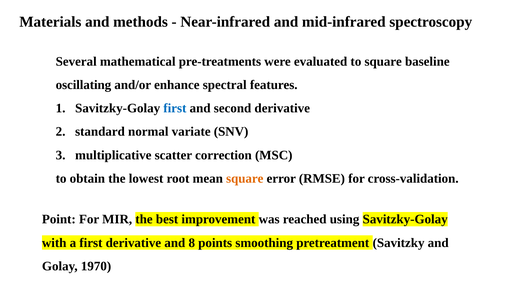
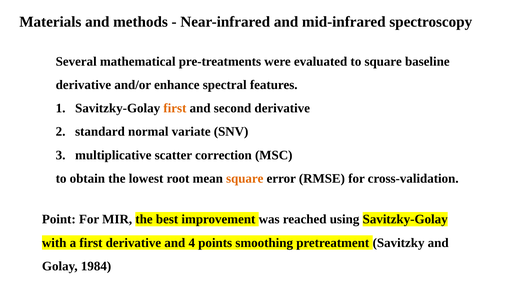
oscillating at (83, 85): oscillating -> derivative
first at (175, 108) colour: blue -> orange
8: 8 -> 4
1970: 1970 -> 1984
